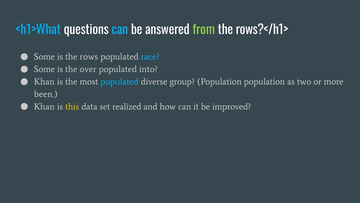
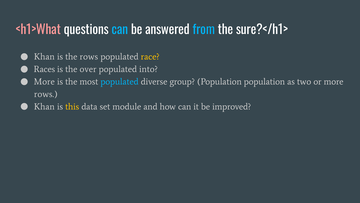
<h1>What colour: light blue -> pink
from colour: light green -> light blue
rows?</h1>: rows?</h1> -> sure?</h1>
Some at (44, 57): Some -> Khan
race colour: light blue -> yellow
Some at (44, 69): Some -> Races
Khan at (44, 81): Khan -> More
been at (46, 94): been -> rows
realized: realized -> module
